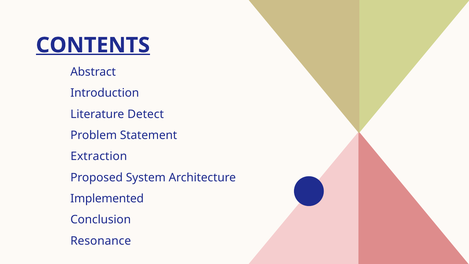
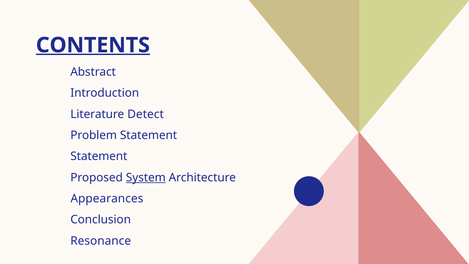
Extraction at (99, 156): Extraction -> Statement
System underline: none -> present
Implemented: Implemented -> Appearances
